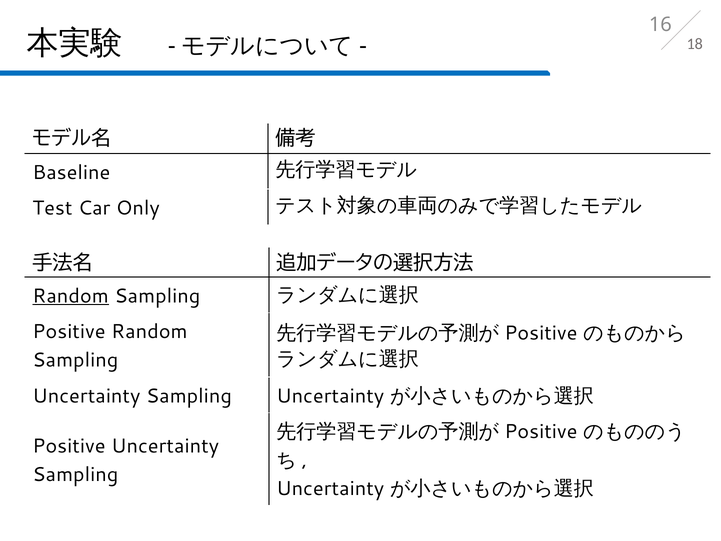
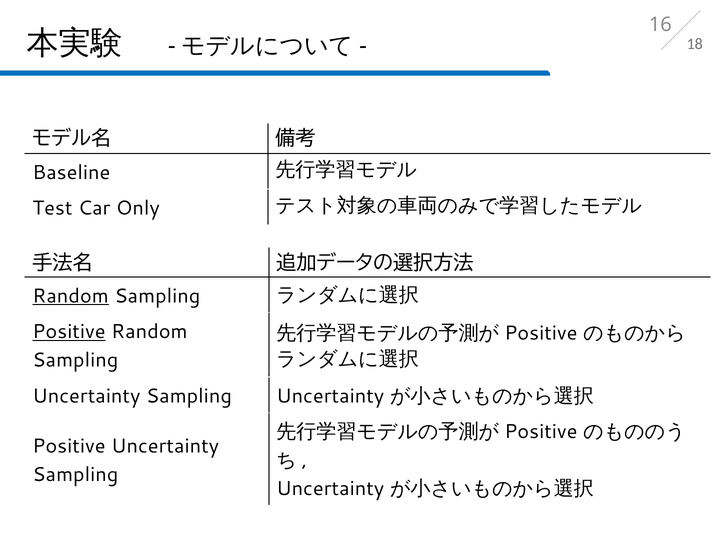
Positive at (69, 332) underline: none -> present
